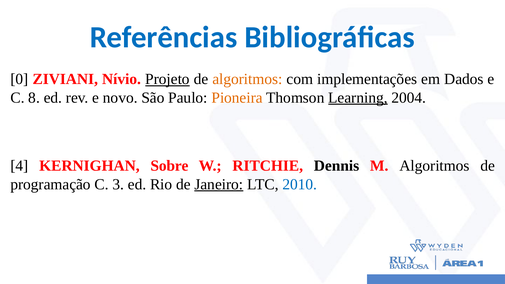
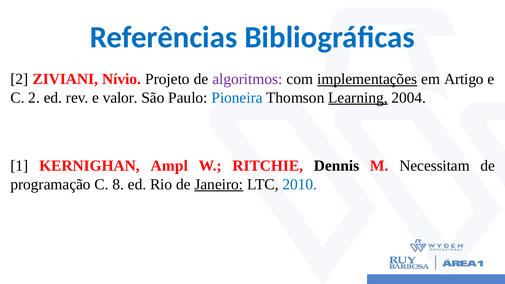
0 at (19, 79): 0 -> 2
Projeto underline: present -> none
algoritmos at (247, 79) colour: orange -> purple
implementações underline: none -> present
Dados: Dados -> Artigo
C 8: 8 -> 2
novo: novo -> valor
Pioneira colour: orange -> blue
4: 4 -> 1
Sobre: Sobre -> Ampl
M Algoritmos: Algoritmos -> Necessitam
3: 3 -> 8
